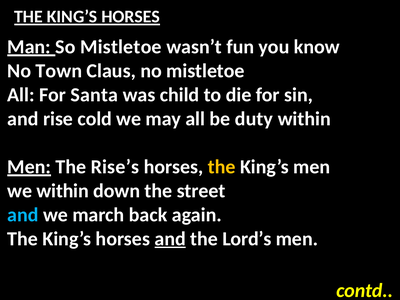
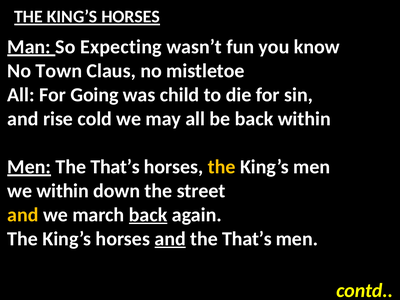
So Mistletoe: Mistletoe -> Expecting
Santa: Santa -> Going
be duty: duty -> back
Rise’s at (115, 167): Rise’s -> That’s
and at (23, 215) colour: light blue -> yellow
back at (148, 215) underline: none -> present
Lord’s at (247, 239): Lord’s -> That’s
